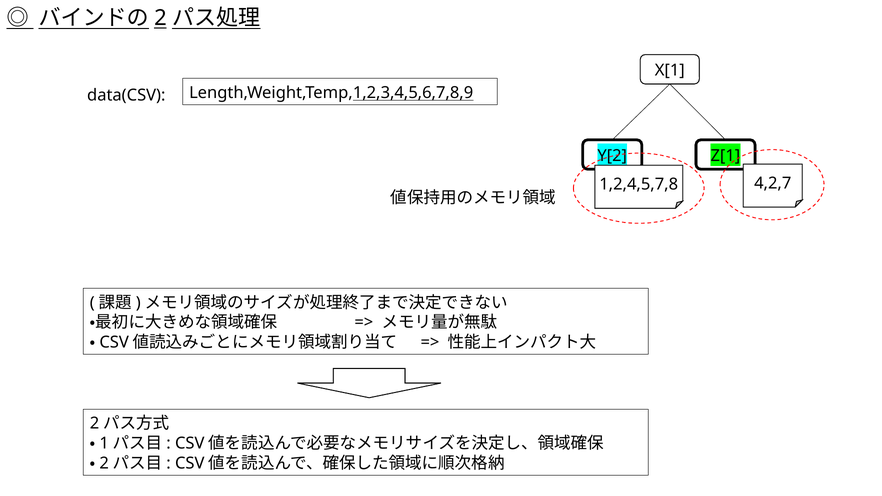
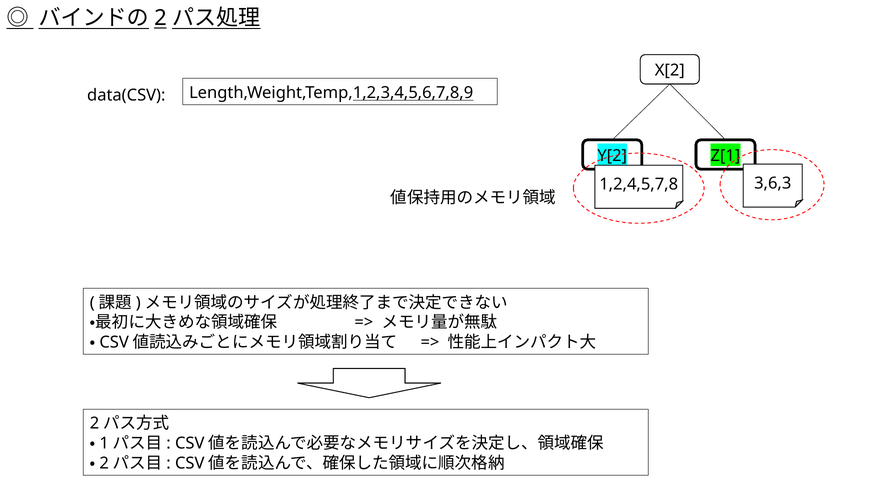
X[1: X[1 -> X[2
4,2,7: 4,2,7 -> 3,6,3
